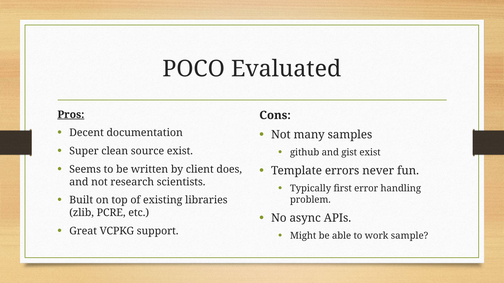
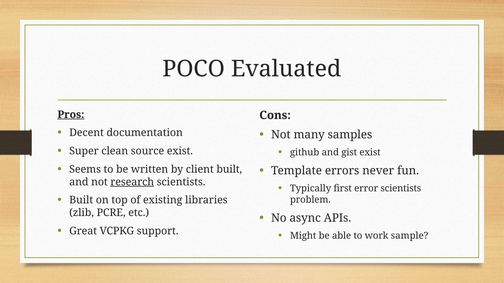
client does: does -> built
research underline: none -> present
error handling: handling -> scientists
